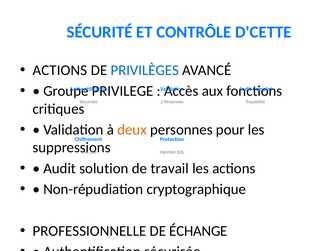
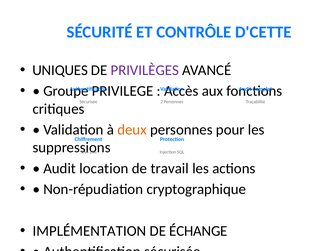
ACTIONS at (60, 70): ACTIONS -> UNIQUES
PRIVILÈGES colour: blue -> purple
solution: solution -> location
PROFESSIONNELLE: PROFESSIONNELLE -> IMPLÉMENTATION
